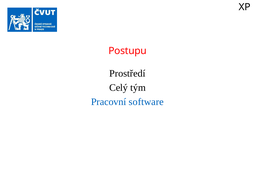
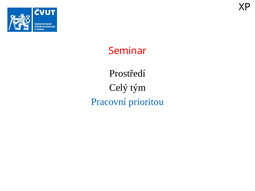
Postupu: Postupu -> Seminar
software: software -> prioritou
